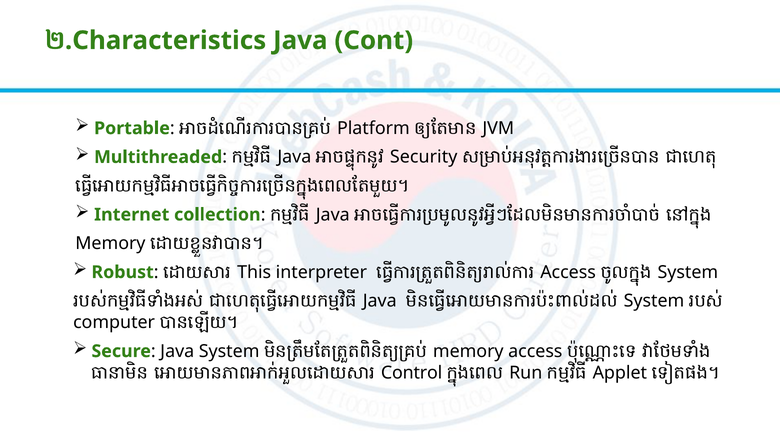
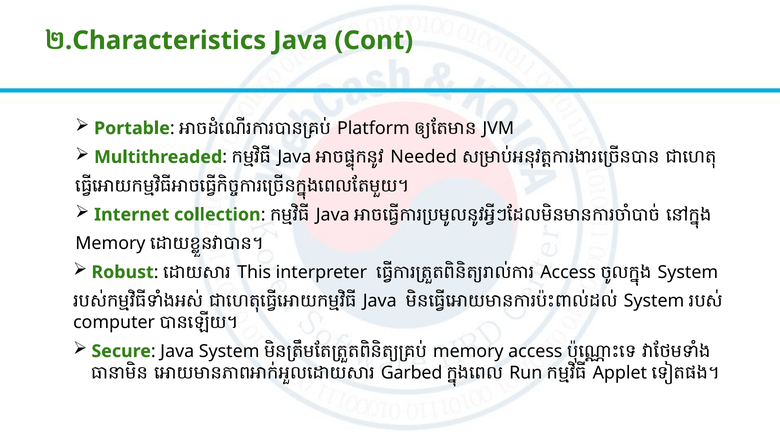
Security: Security -> Needed
Control: Control -> Garbed
